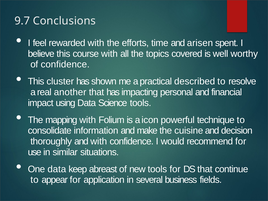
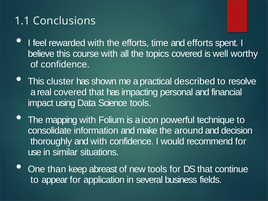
9.7: 9.7 -> 1.1
and arisen: arisen -> efforts
real another: another -> covered
cuisine: cuisine -> around
One data: data -> than
